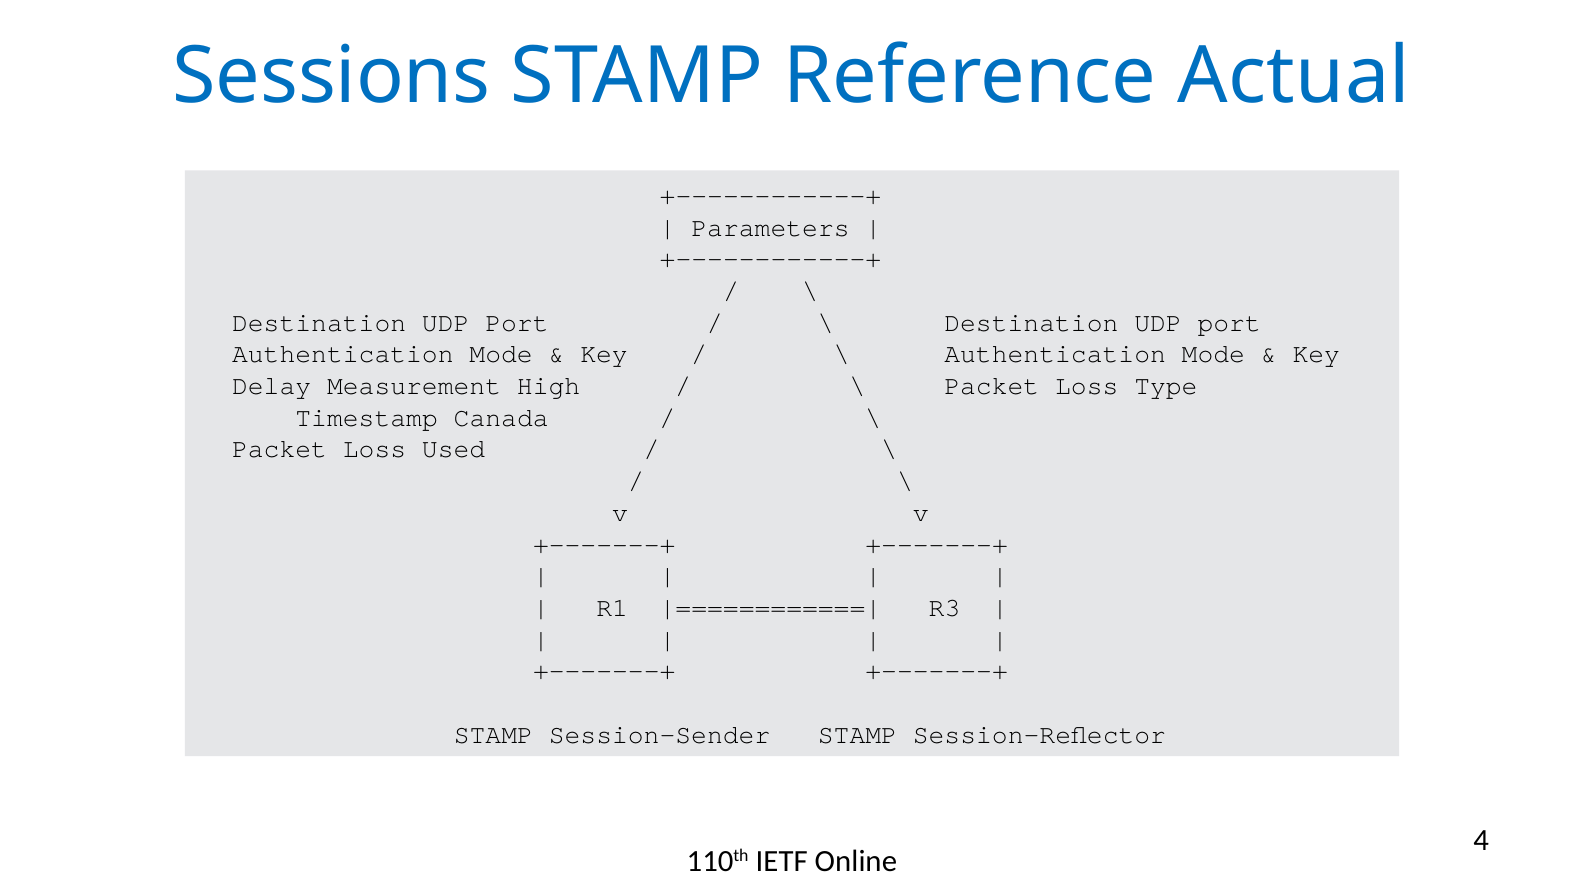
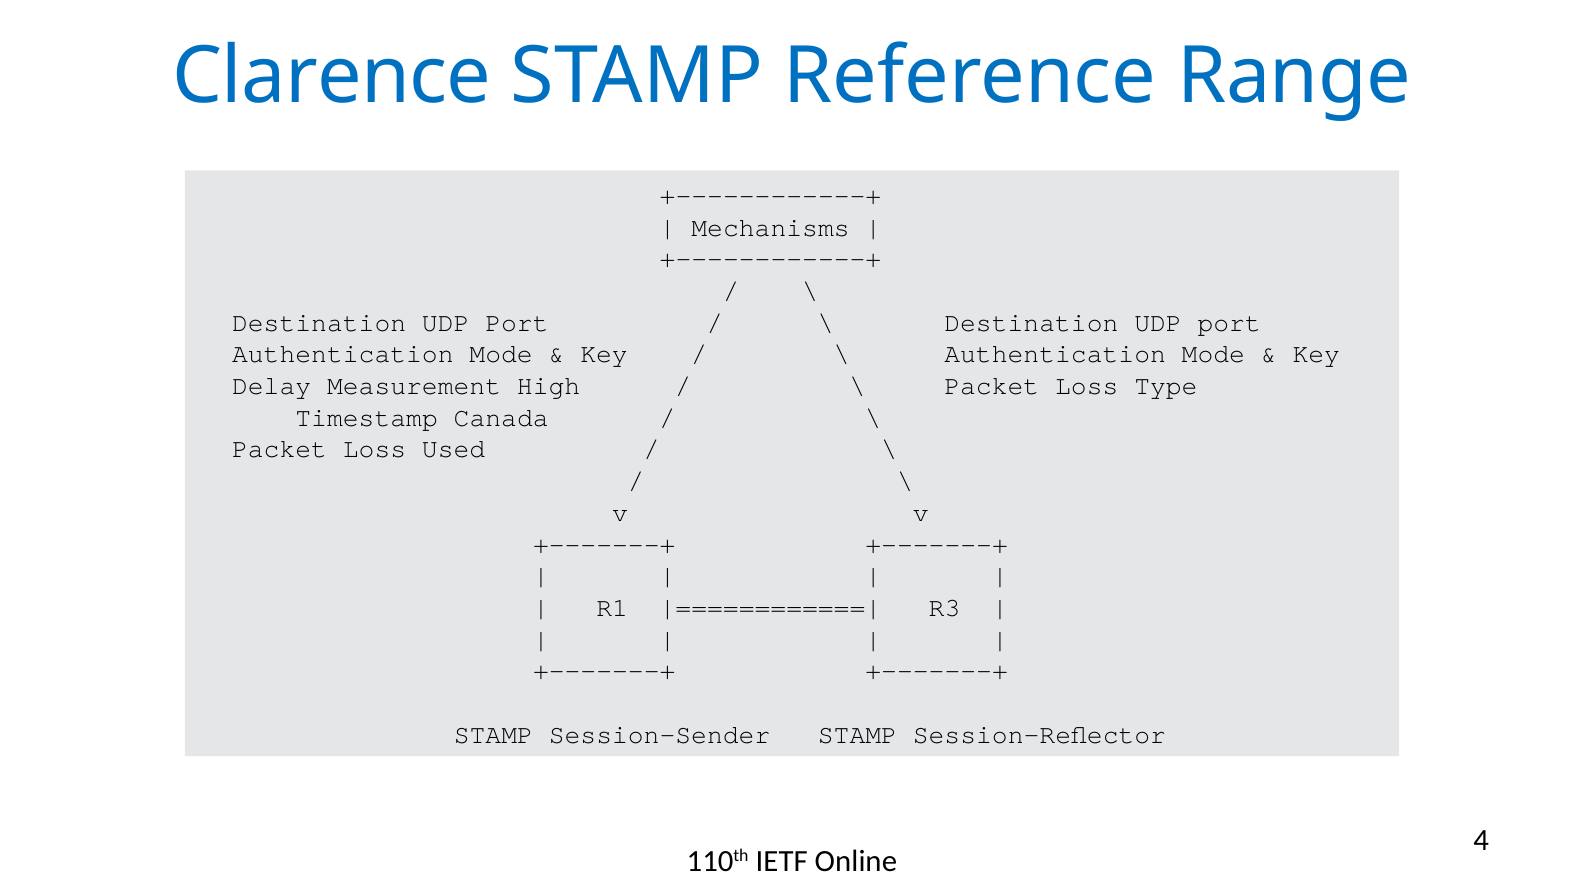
Sessions: Sessions -> Clarence
Actual: Actual -> Range
Parameters: Parameters -> Mechanisms
